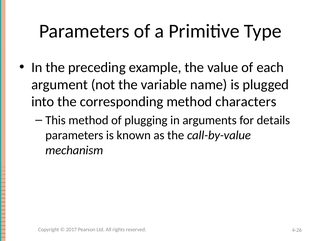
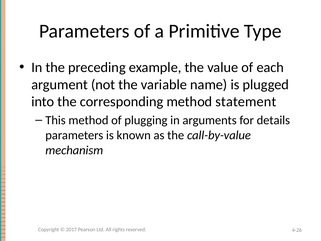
characters: characters -> statement
